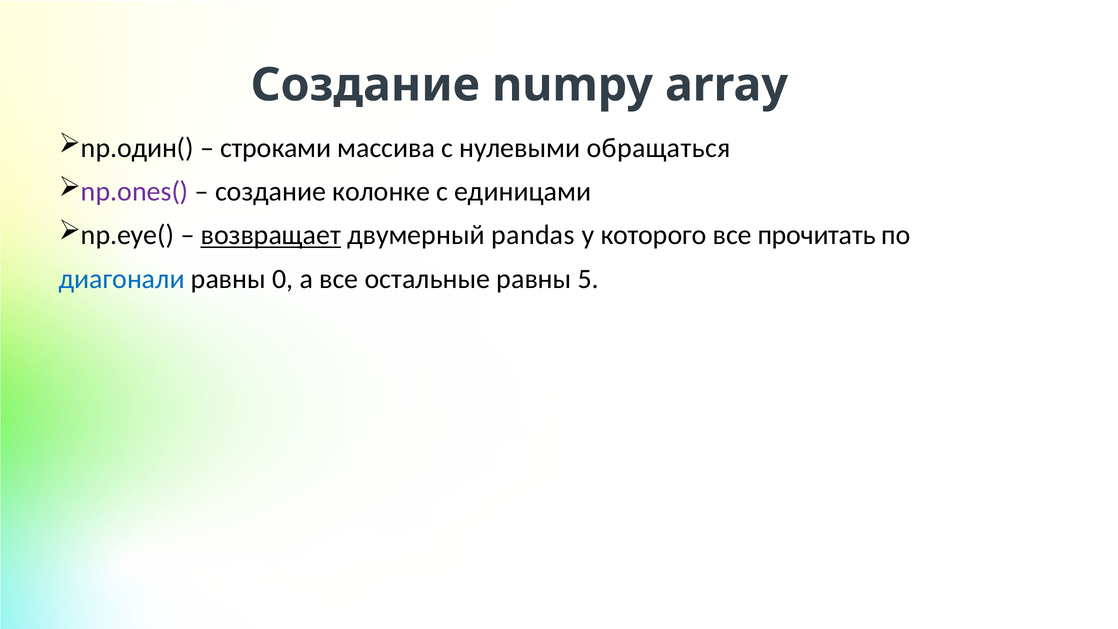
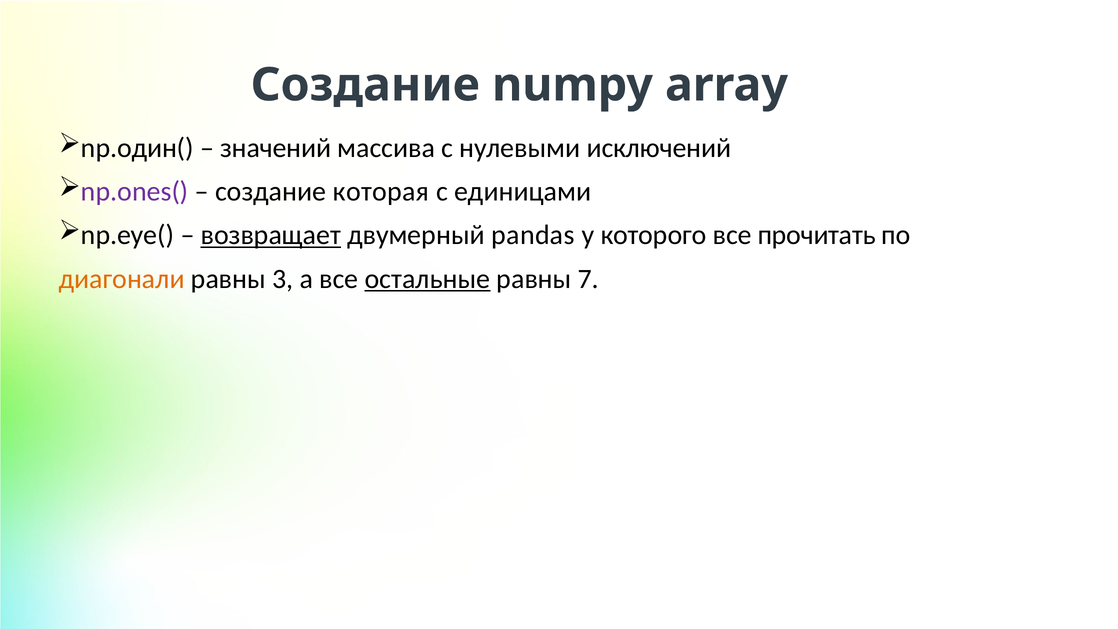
строками: строками -> значений
обращаться: обращаться -> исключений
колонке: колонке -> которая
диагонали colour: blue -> orange
0: 0 -> 3
остальные underline: none -> present
5: 5 -> 7
